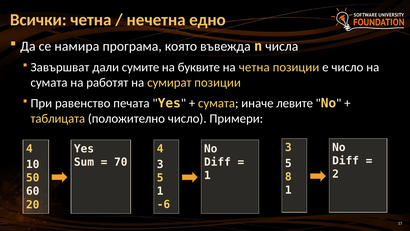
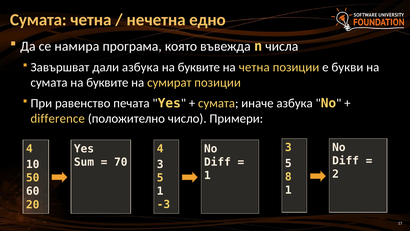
Всички at (38, 20): Всички -> Сумата
дали сумите: сумите -> азбука
е число: число -> букви
сумата на работят: работят -> буквите
иначе левите: левите -> азбука
таблицата: таблицата -> difference
-6: -6 -> -3
